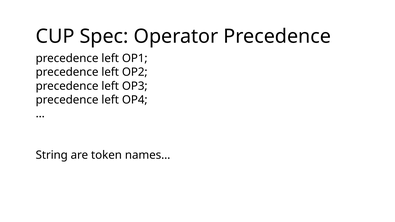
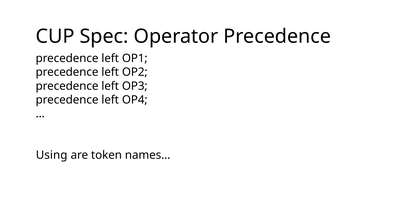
String: String -> Using
